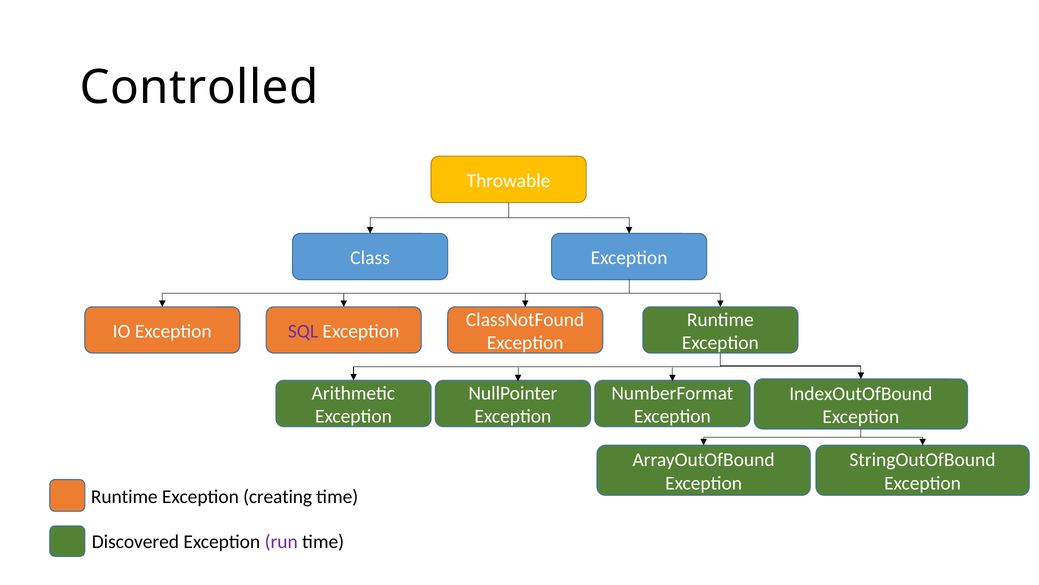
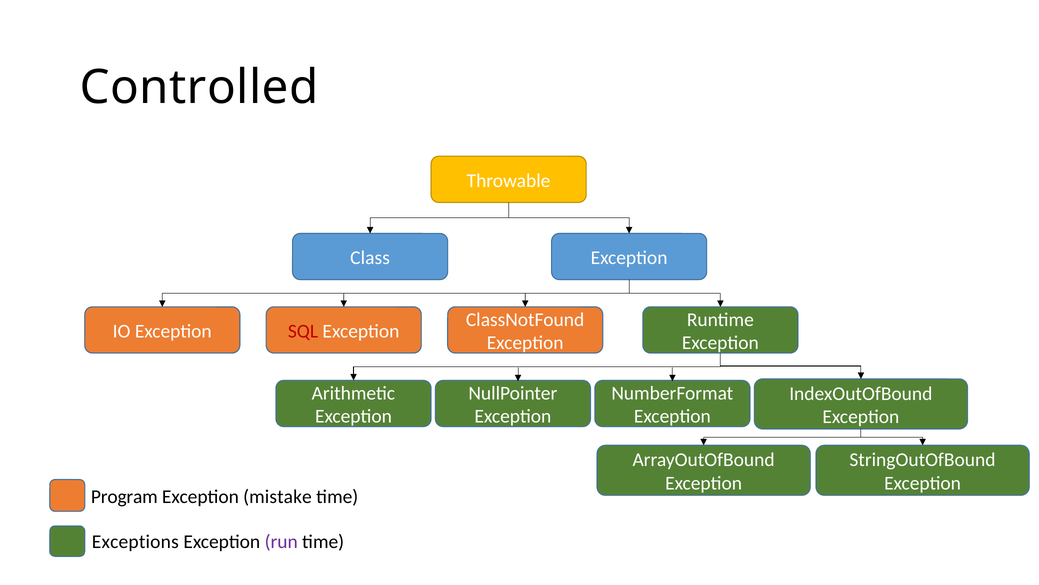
SQL colour: purple -> red
Runtime at (124, 496): Runtime -> Program
creating: creating -> mistake
Discovered: Discovered -> Exceptions
